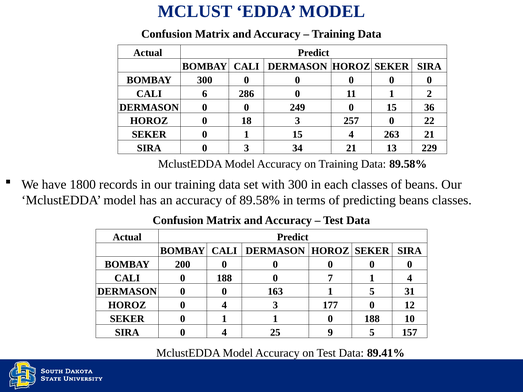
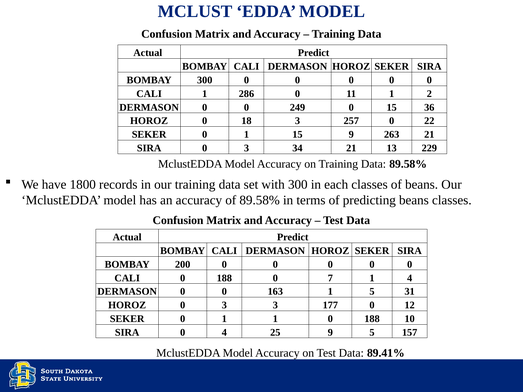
CALI 6: 6 -> 1
15 4: 4 -> 9
HOROZ 0 4: 4 -> 3
